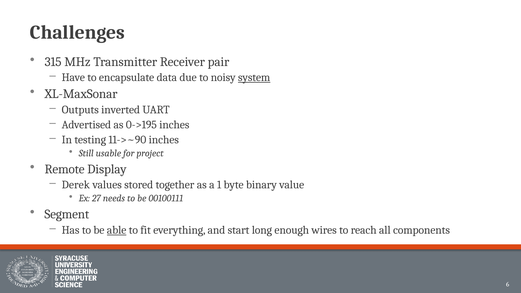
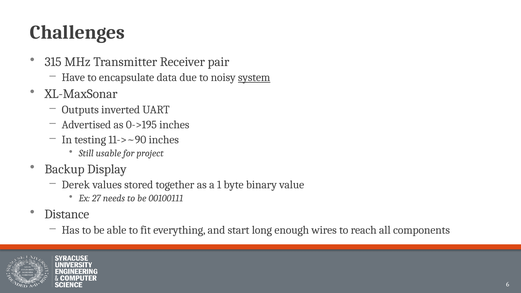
Remote: Remote -> Backup
Segment: Segment -> Distance
able underline: present -> none
